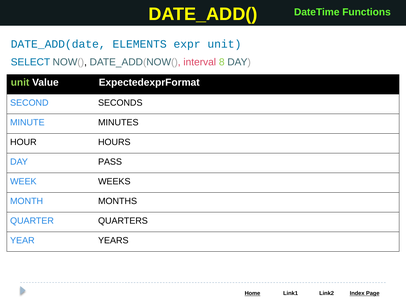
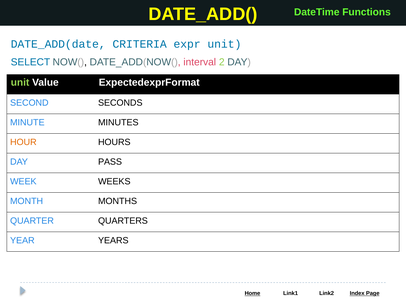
ELEMENTS: ELEMENTS -> CRITERIA
8: 8 -> 2
HOUR colour: black -> orange
